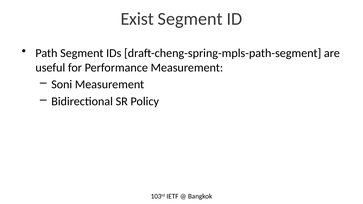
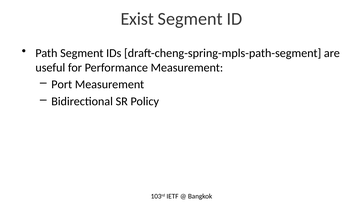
Soni: Soni -> Port
